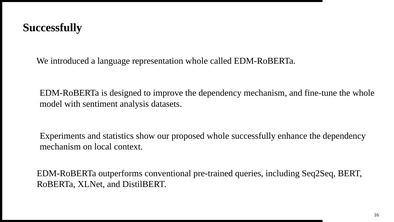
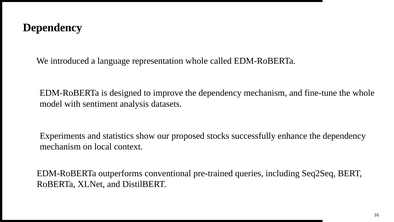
Successfully at (52, 28): Successfully -> Dependency
proposed whole: whole -> stocks
